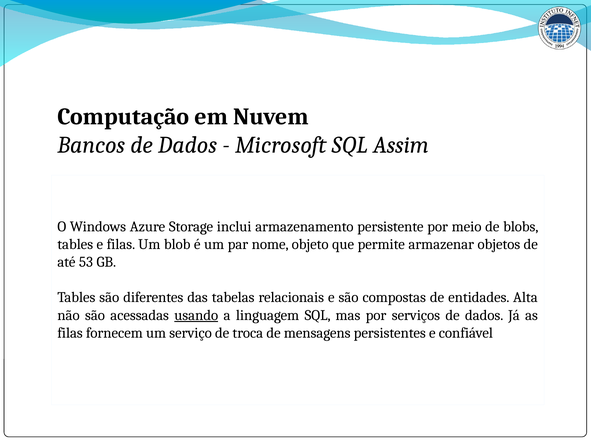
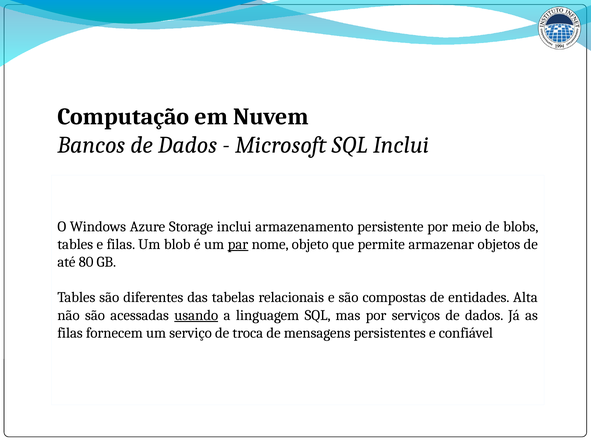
SQL Assim: Assim -> Inclui
par underline: none -> present
53: 53 -> 80
